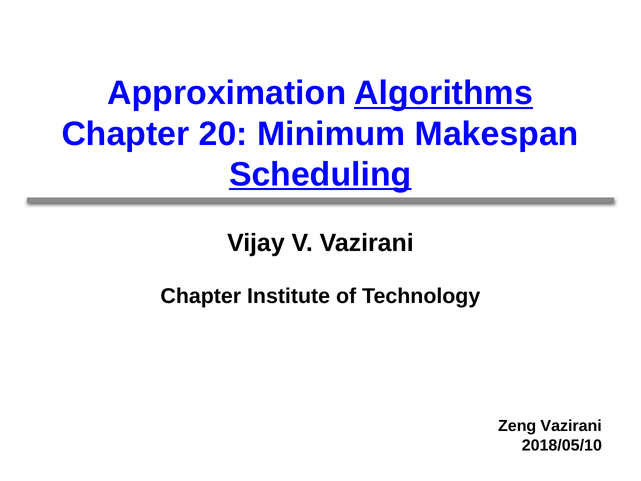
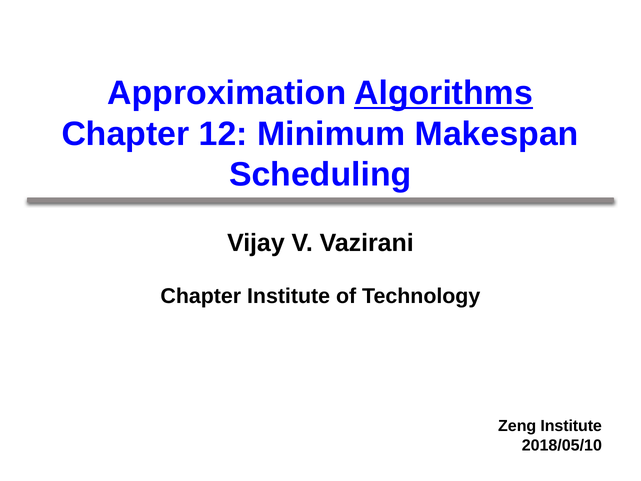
20: 20 -> 12
Scheduling underline: present -> none
Zeng Vazirani: Vazirani -> Institute
